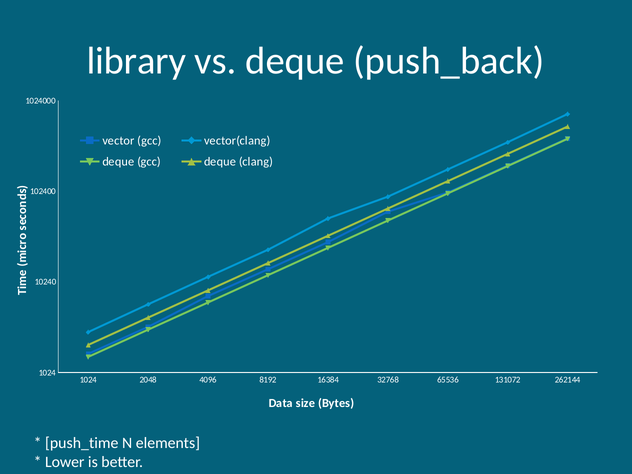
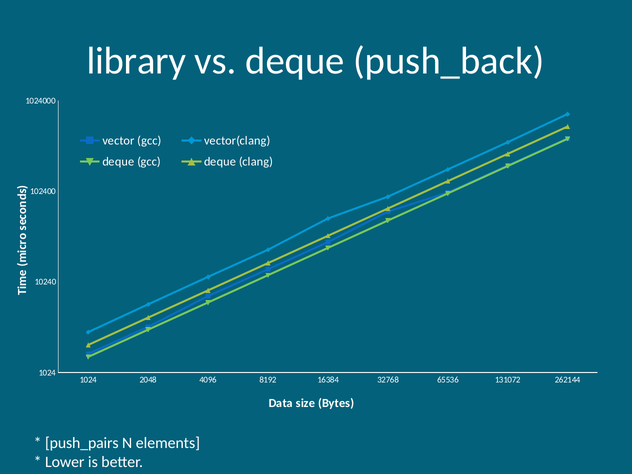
push_time: push_time -> push_pairs
